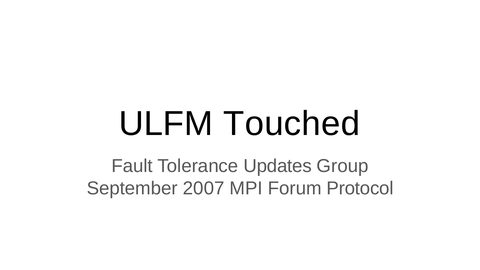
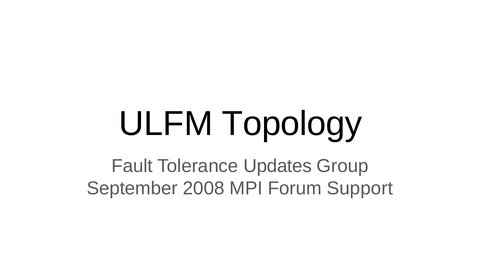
Touched: Touched -> Topology
2007: 2007 -> 2008
Protocol: Protocol -> Support
